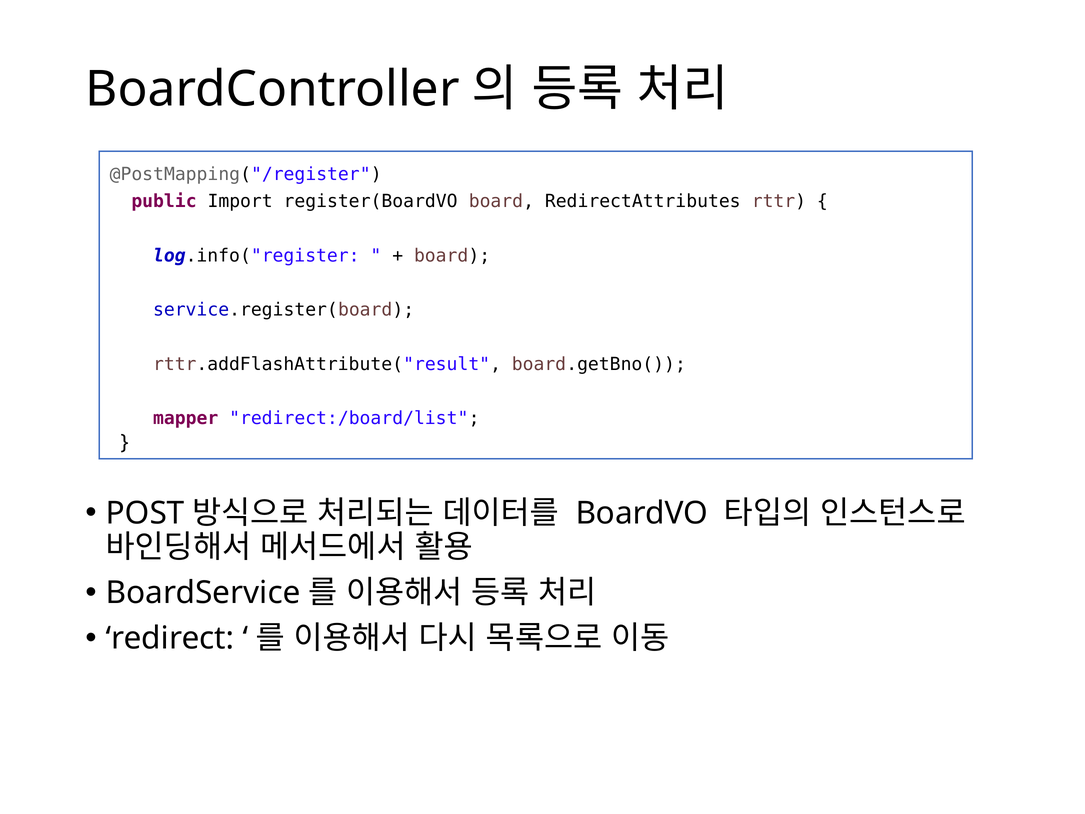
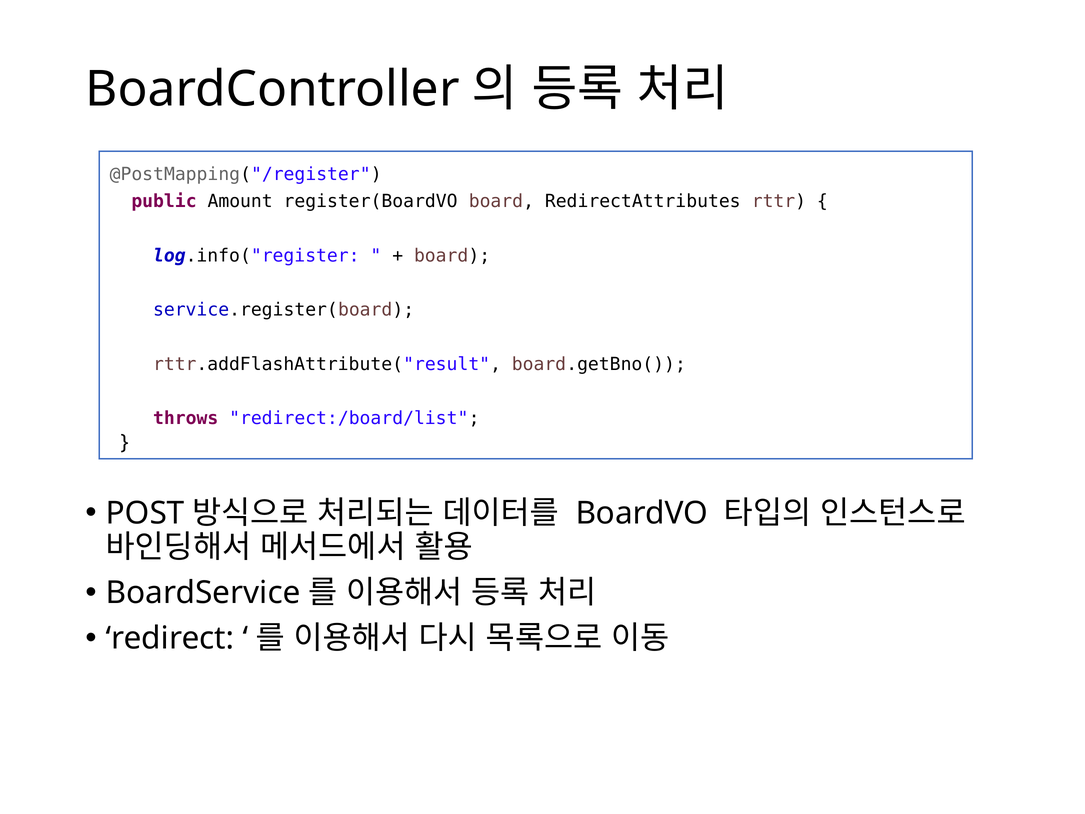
Import: Import -> Amount
mapper: mapper -> throws
